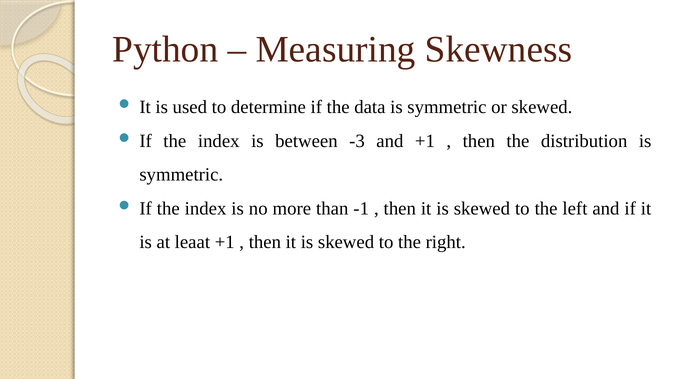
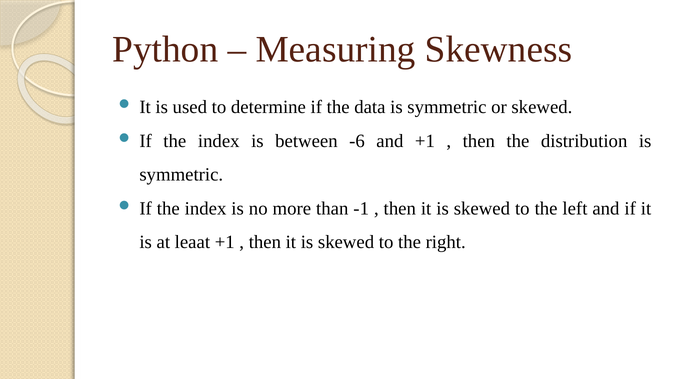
-3: -3 -> -6
